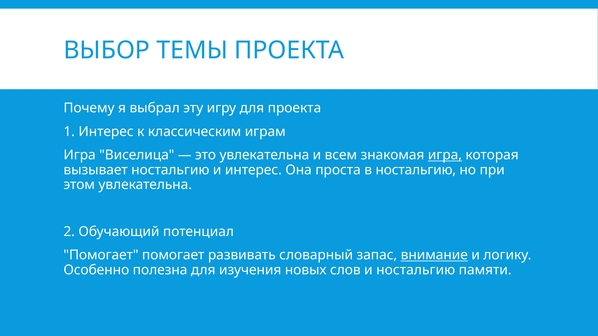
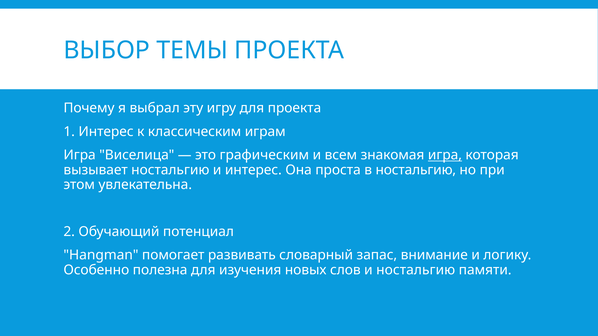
это увлекательна: увлекательна -> графическим
Помогает at (101, 255): Помогает -> Hangman
внимание underline: present -> none
